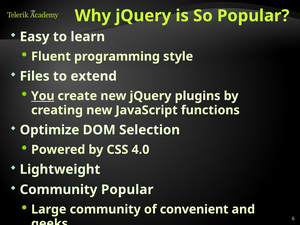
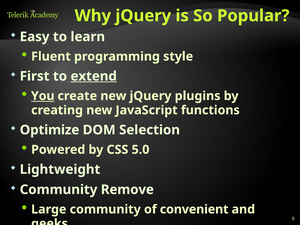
Files: Files -> First
extend underline: none -> present
4.0: 4.0 -> 5.0
Community Popular: Popular -> Remove
